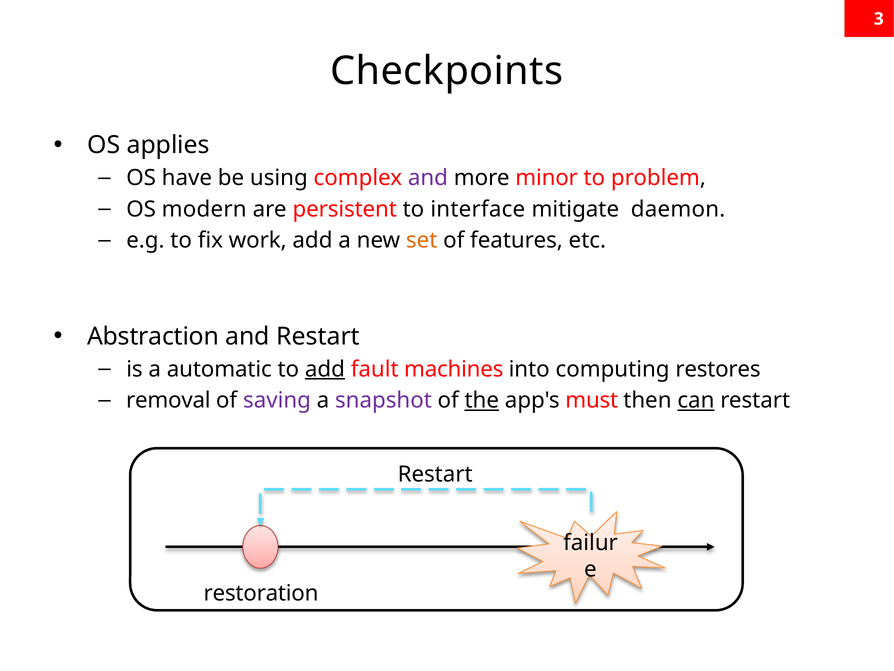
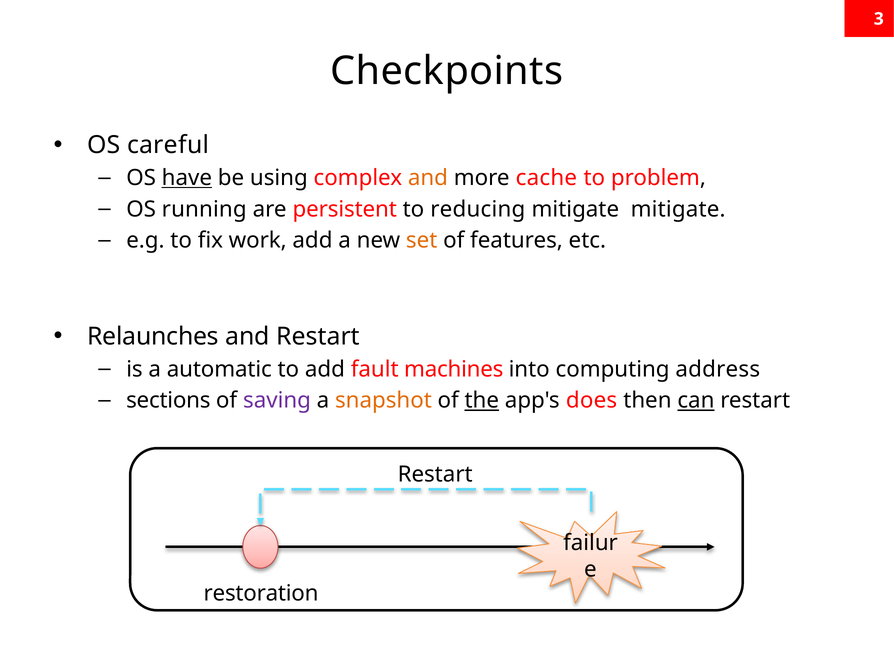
applies: applies -> careful
have underline: none -> present
and at (428, 178) colour: purple -> orange
minor: minor -> cache
modern: modern -> running
interface: interface -> reducing
mitigate daemon: daemon -> mitigate
Abstraction: Abstraction -> Relaunches
add at (325, 369) underline: present -> none
restores: restores -> address
removal: removal -> sections
snapshot colour: purple -> orange
must: must -> does
